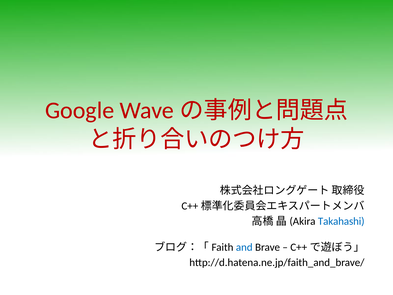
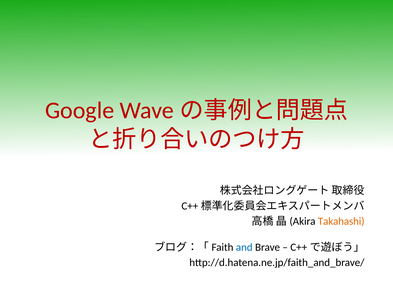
Takahashi colour: blue -> orange
